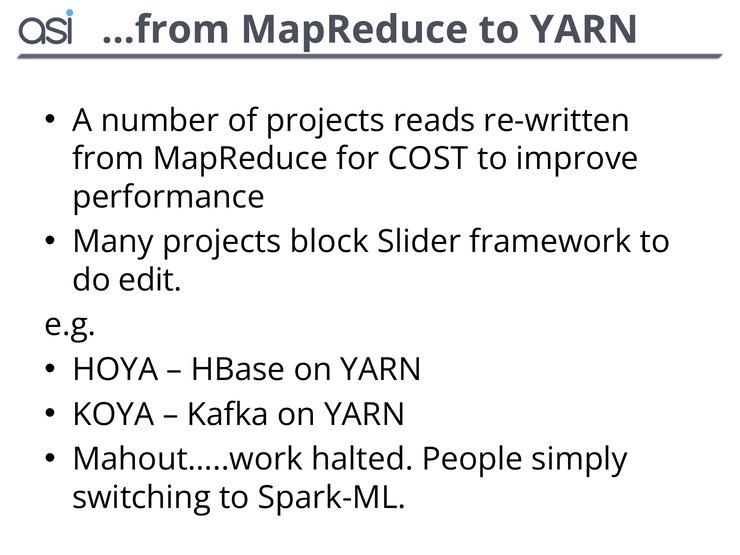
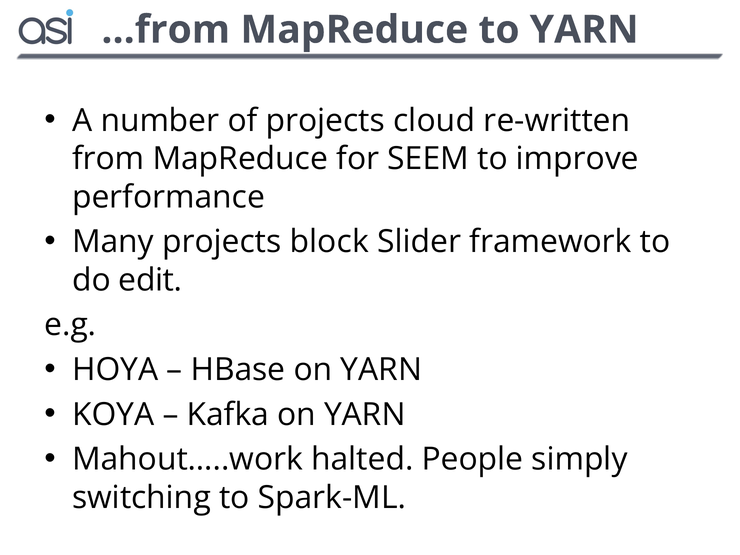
reads: reads -> cloud
COST: COST -> SEEM
